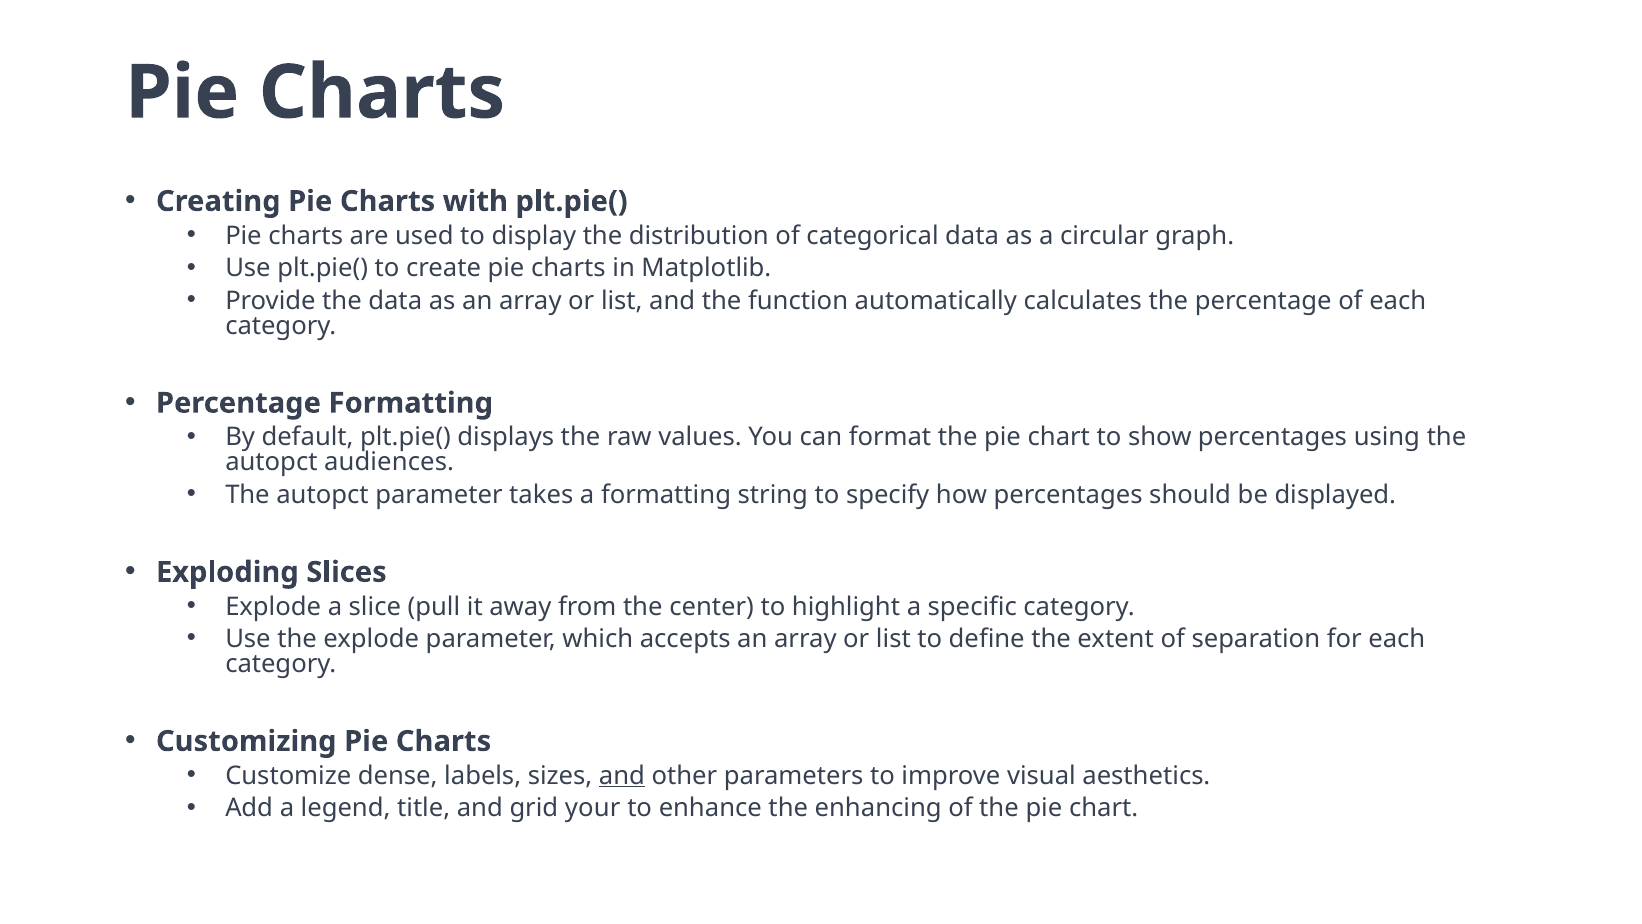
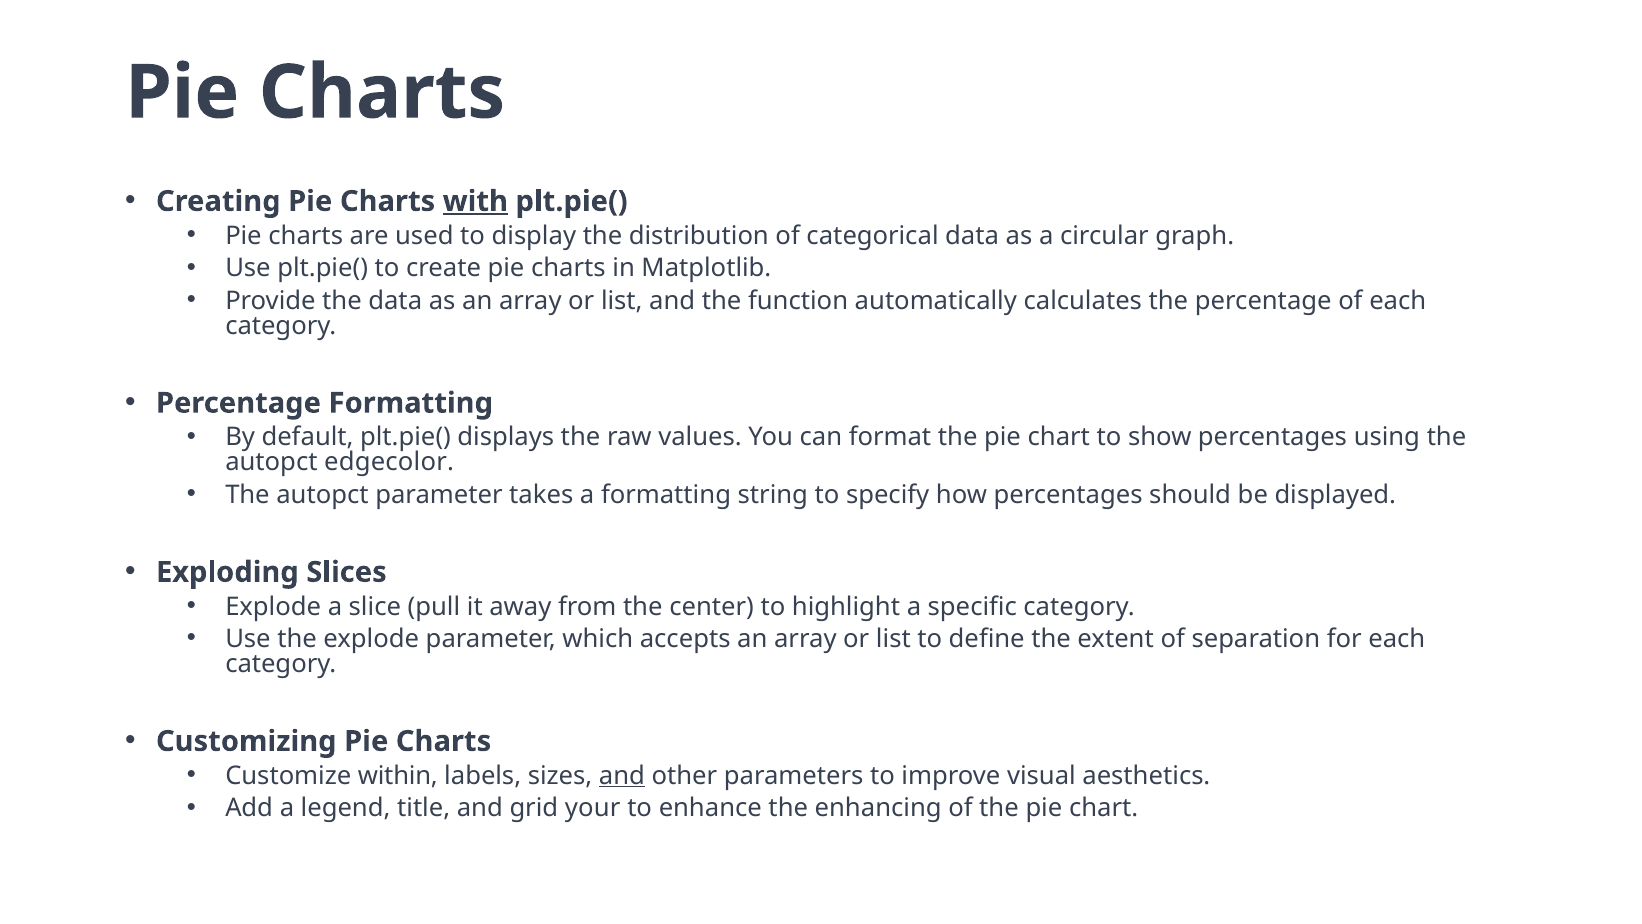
with underline: none -> present
audiences: audiences -> edgecolor
dense: dense -> within
